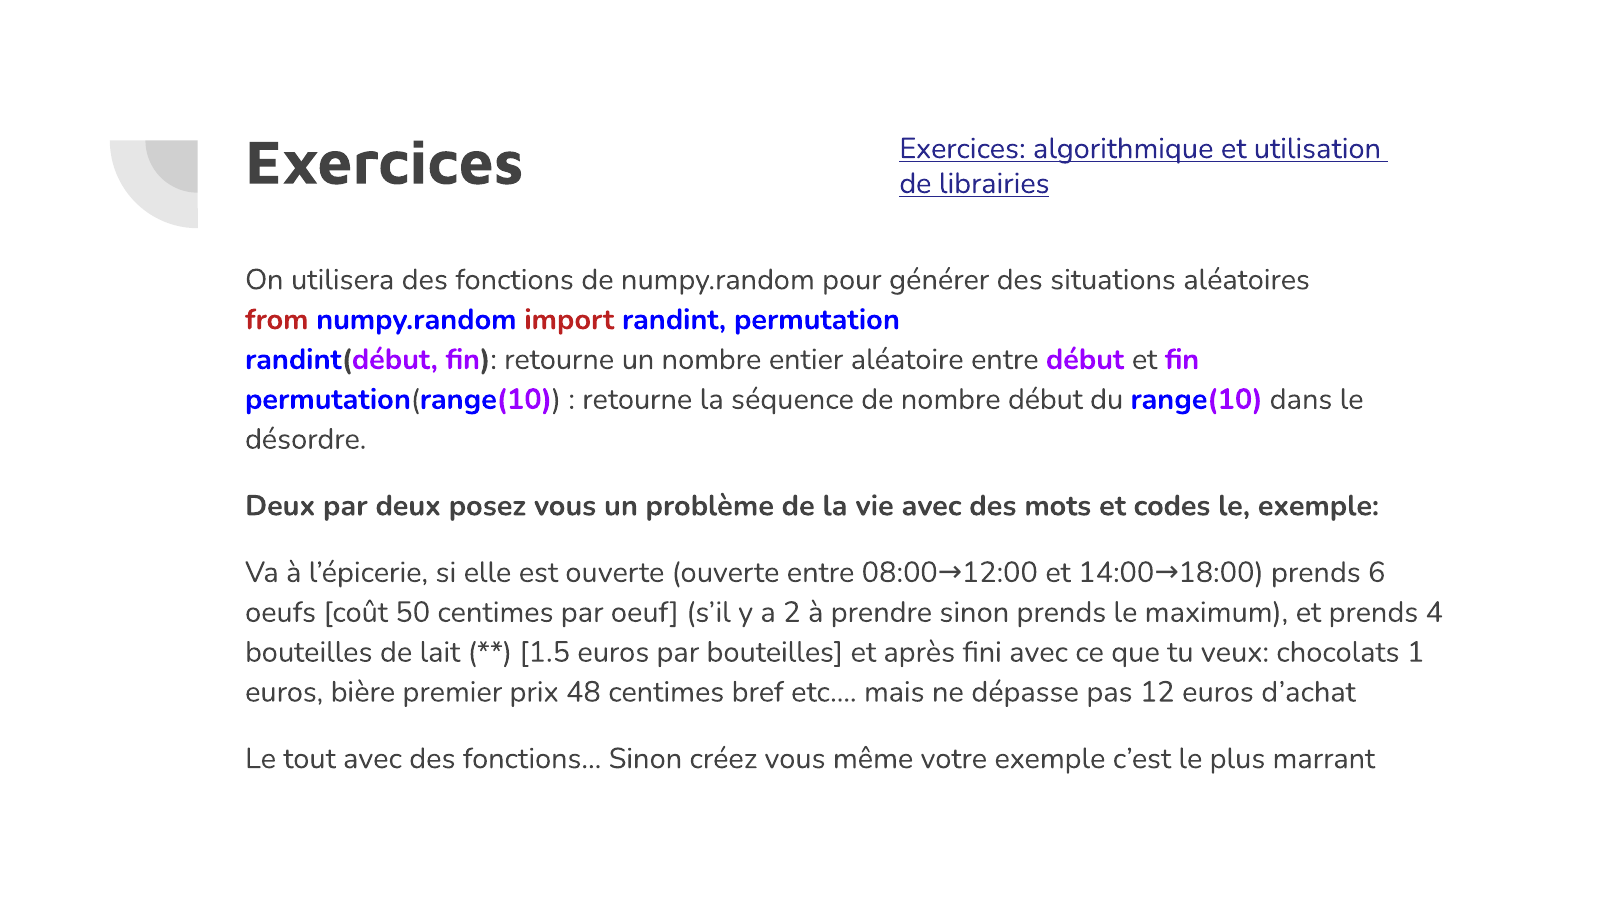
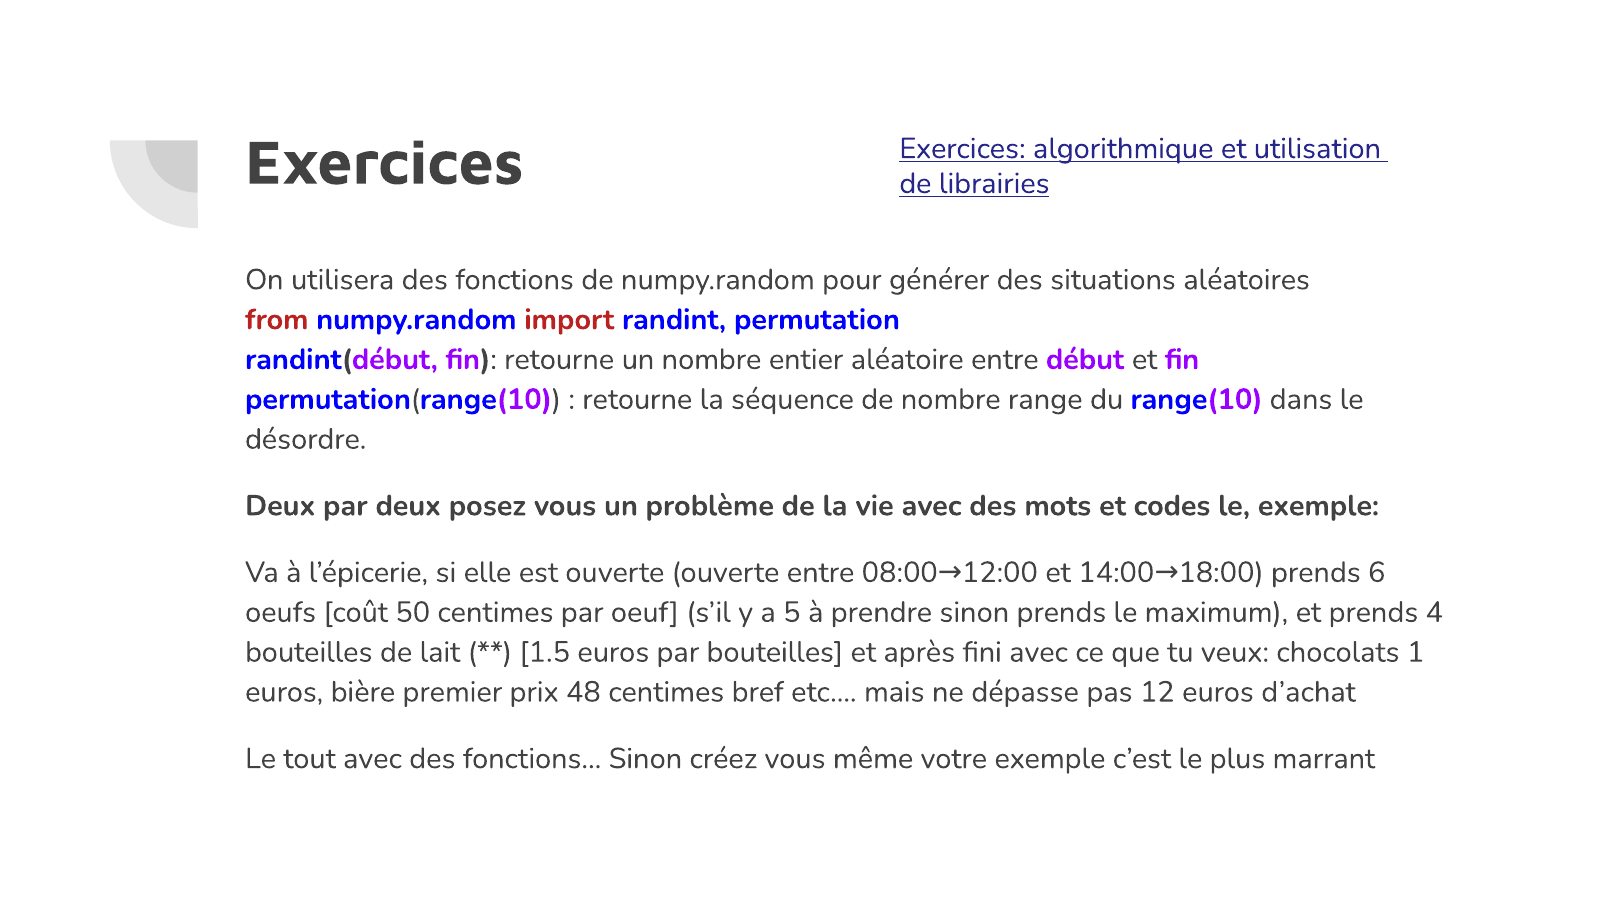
nombre début: début -> range
2: 2 -> 5
